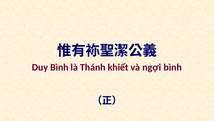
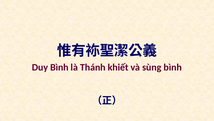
ngợi: ngợi -> sùng
